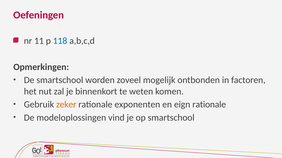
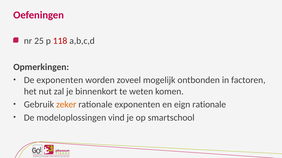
11: 11 -> 25
118 colour: blue -> red
De smartschool: smartschool -> exponenten
